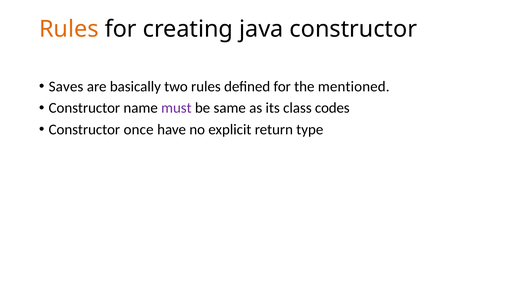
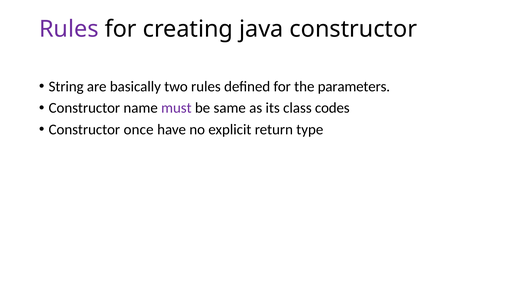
Rules at (69, 29) colour: orange -> purple
Saves: Saves -> String
mentioned: mentioned -> parameters
